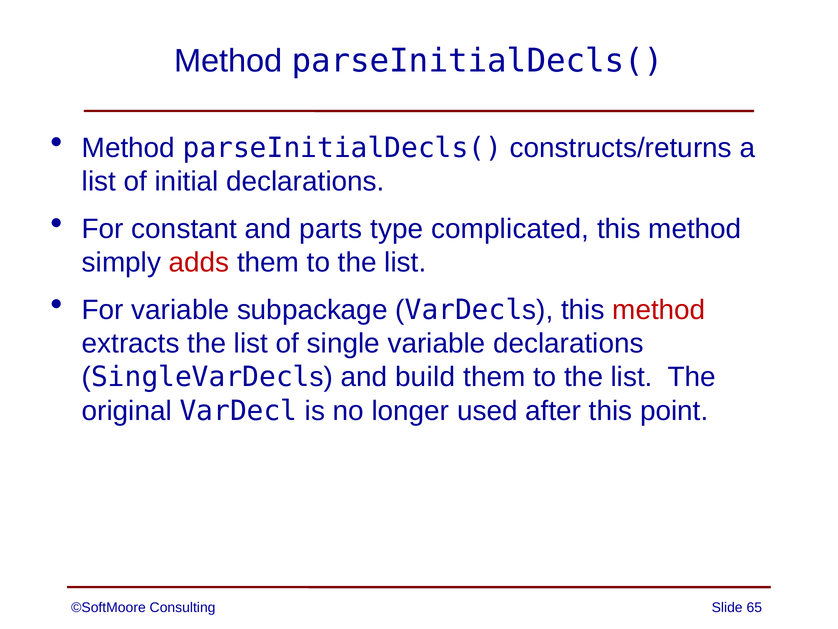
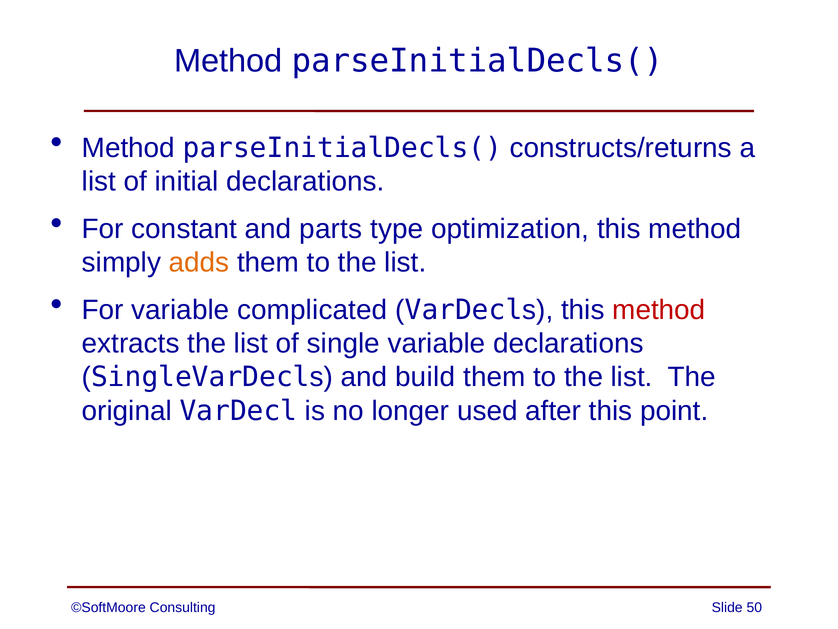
complicated: complicated -> optimization
adds colour: red -> orange
subpackage: subpackage -> complicated
65: 65 -> 50
